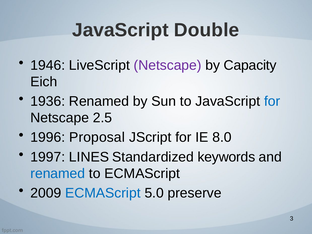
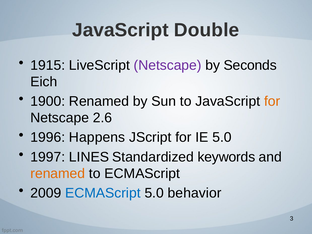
1946: 1946 -> 1915
Capacity: Capacity -> Seconds
1936: 1936 -> 1900
for at (272, 101) colour: blue -> orange
2.5: 2.5 -> 2.6
Proposal: Proposal -> Happens
IE 8.0: 8.0 -> 5.0
renamed at (58, 173) colour: blue -> orange
preserve: preserve -> behavior
